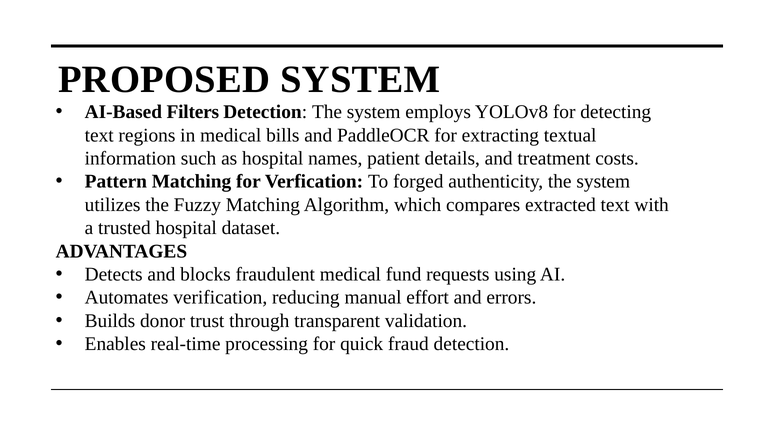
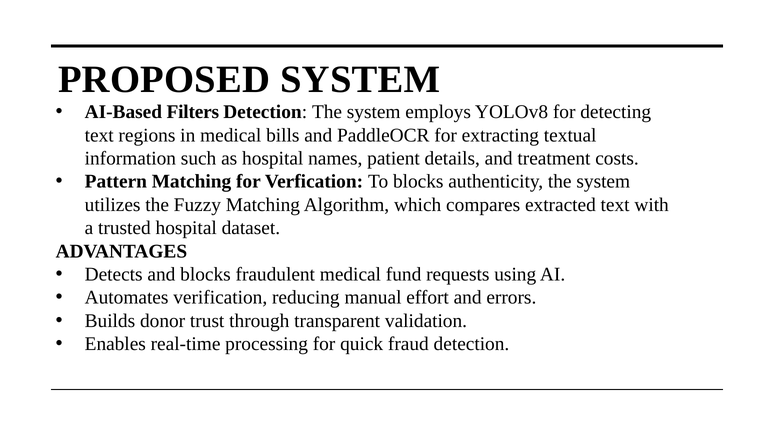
To forged: forged -> blocks
